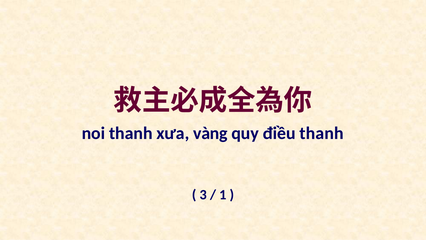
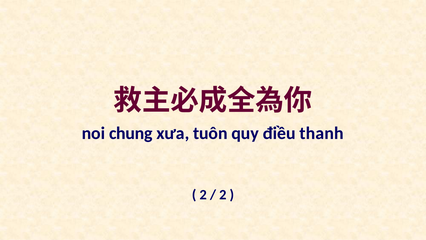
noi thanh: thanh -> chung
vàng: vàng -> tuôn
3 at (203, 195): 3 -> 2
1 at (223, 195): 1 -> 2
